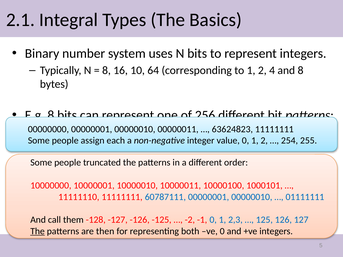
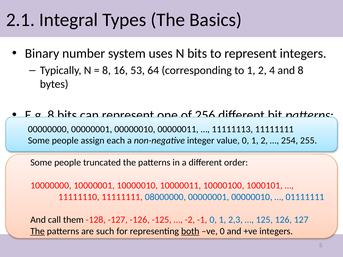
10: 10 -> 53
63624823: 63624823 -> 11111113
60787111: 60787111 -> 08000000
then: then -> such
both underline: none -> present
